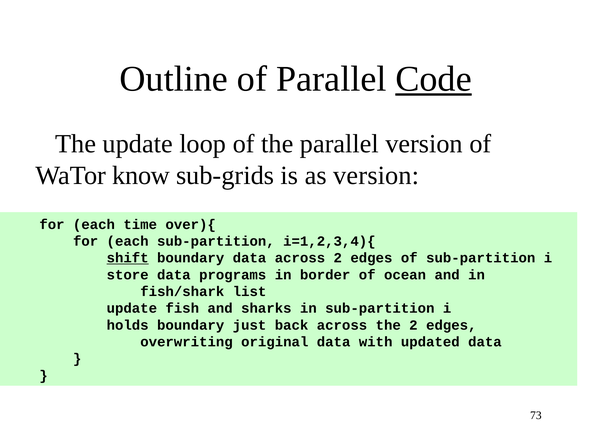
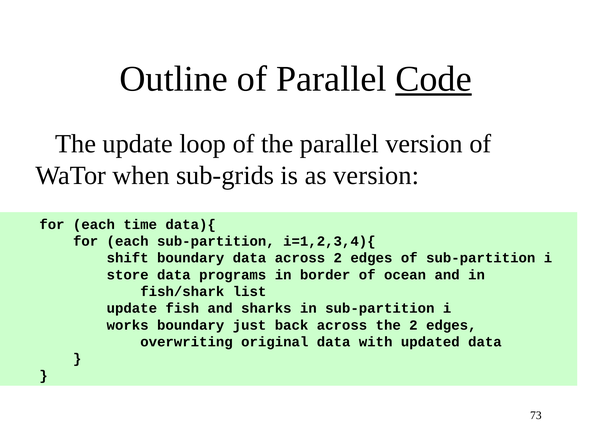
know: know -> when
over){: over){ -> data){
shift underline: present -> none
holds: holds -> works
